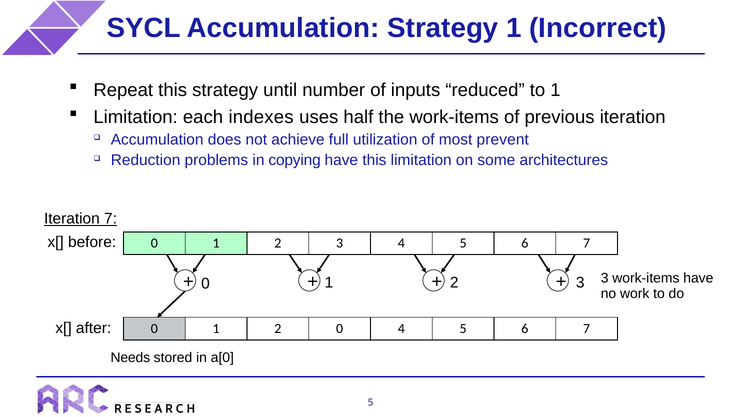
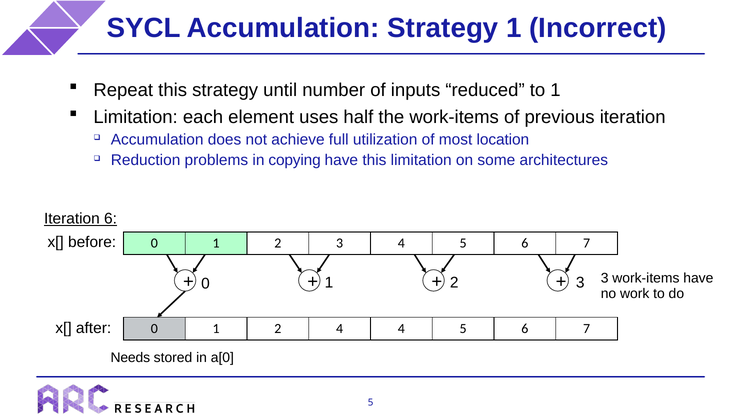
indexes: indexes -> element
prevent: prevent -> location
Iteration 7: 7 -> 6
2 0: 0 -> 4
